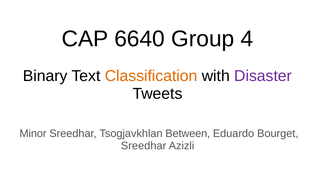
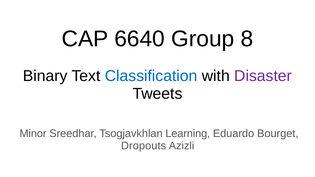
4: 4 -> 8
Classification colour: orange -> blue
Between: Between -> Learning
Sreedhar at (144, 146): Sreedhar -> Dropouts
